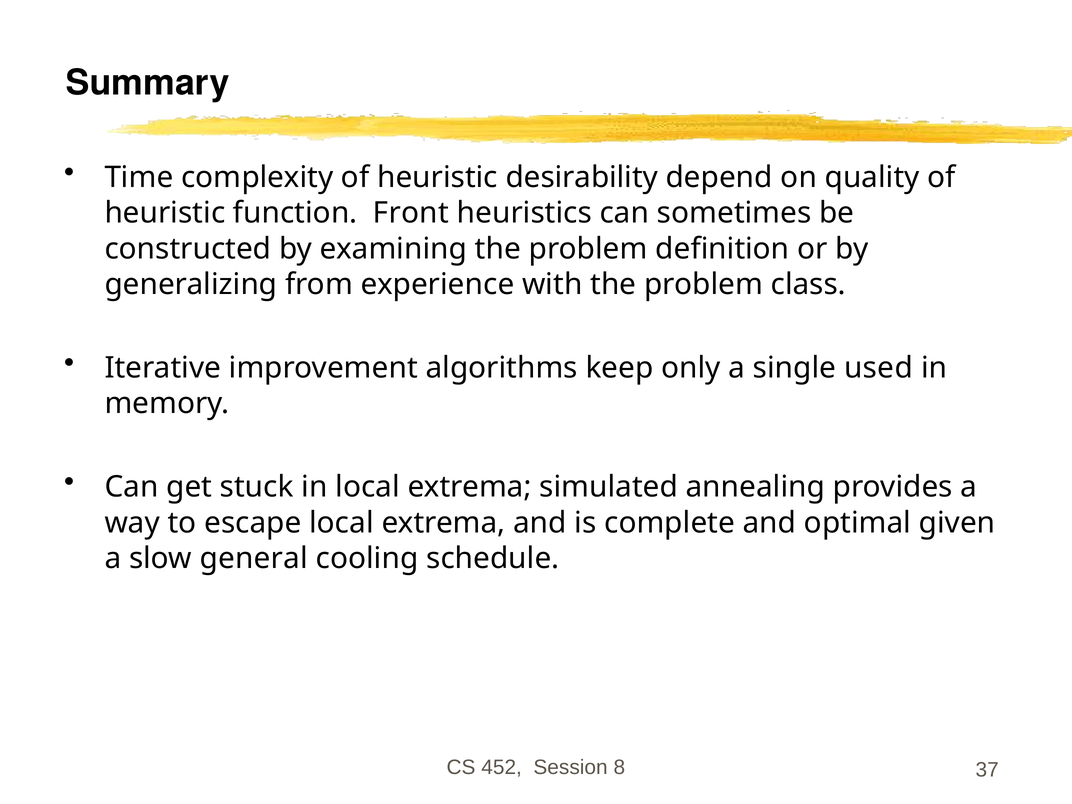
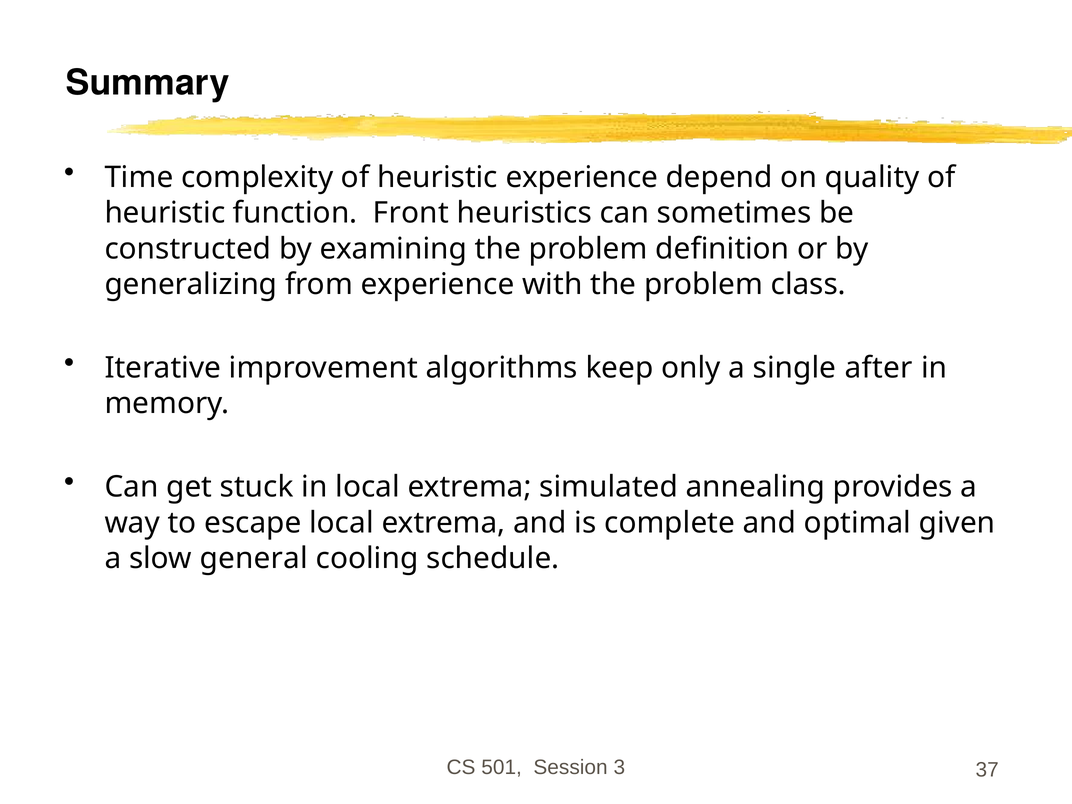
heuristic desirability: desirability -> experience
used: used -> after
452: 452 -> 501
8: 8 -> 3
